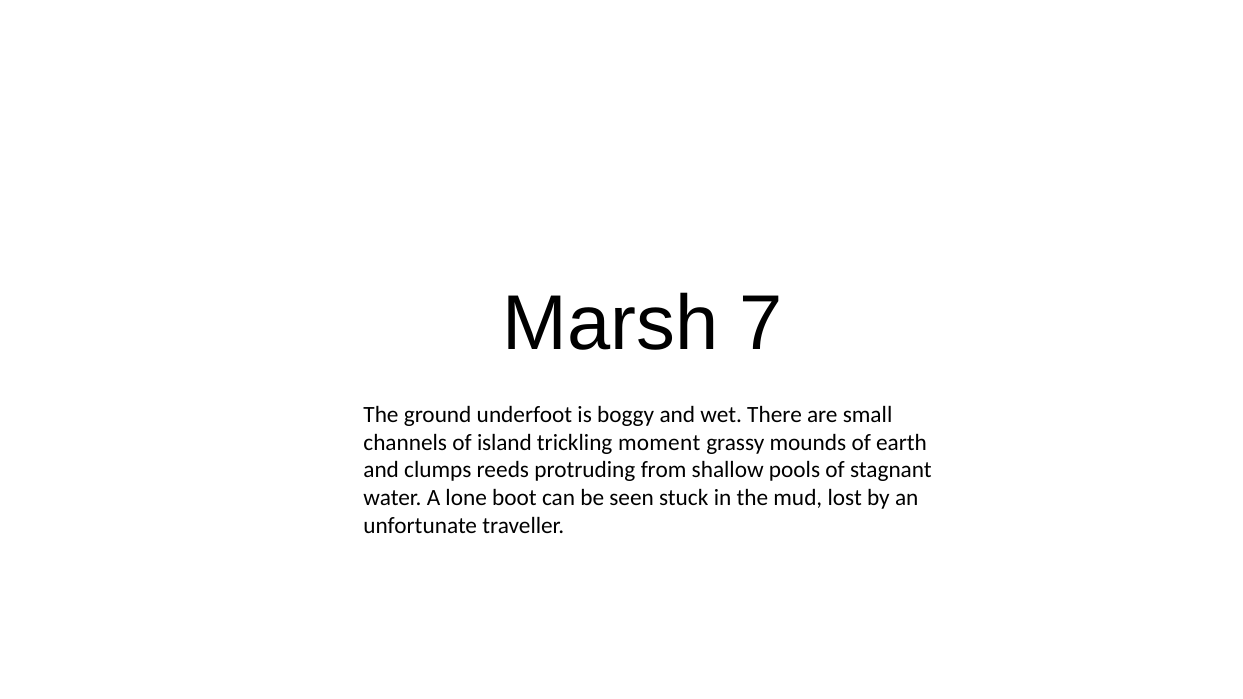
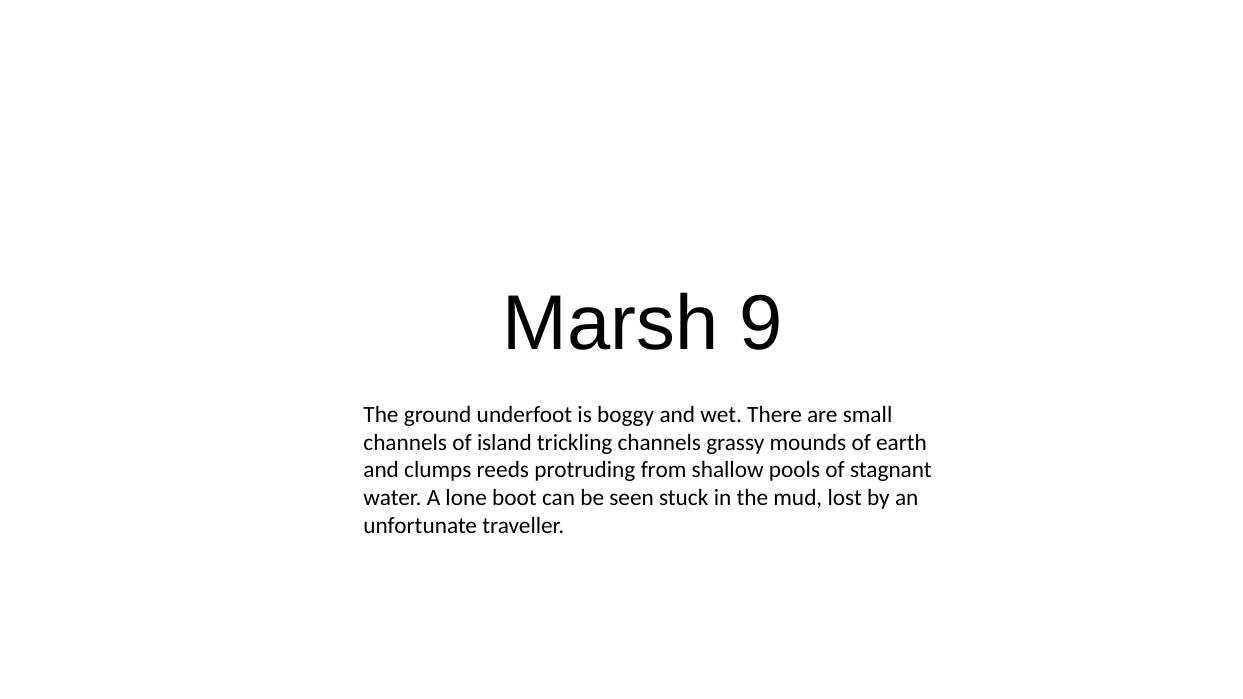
7: 7 -> 9
trickling moment: moment -> channels
